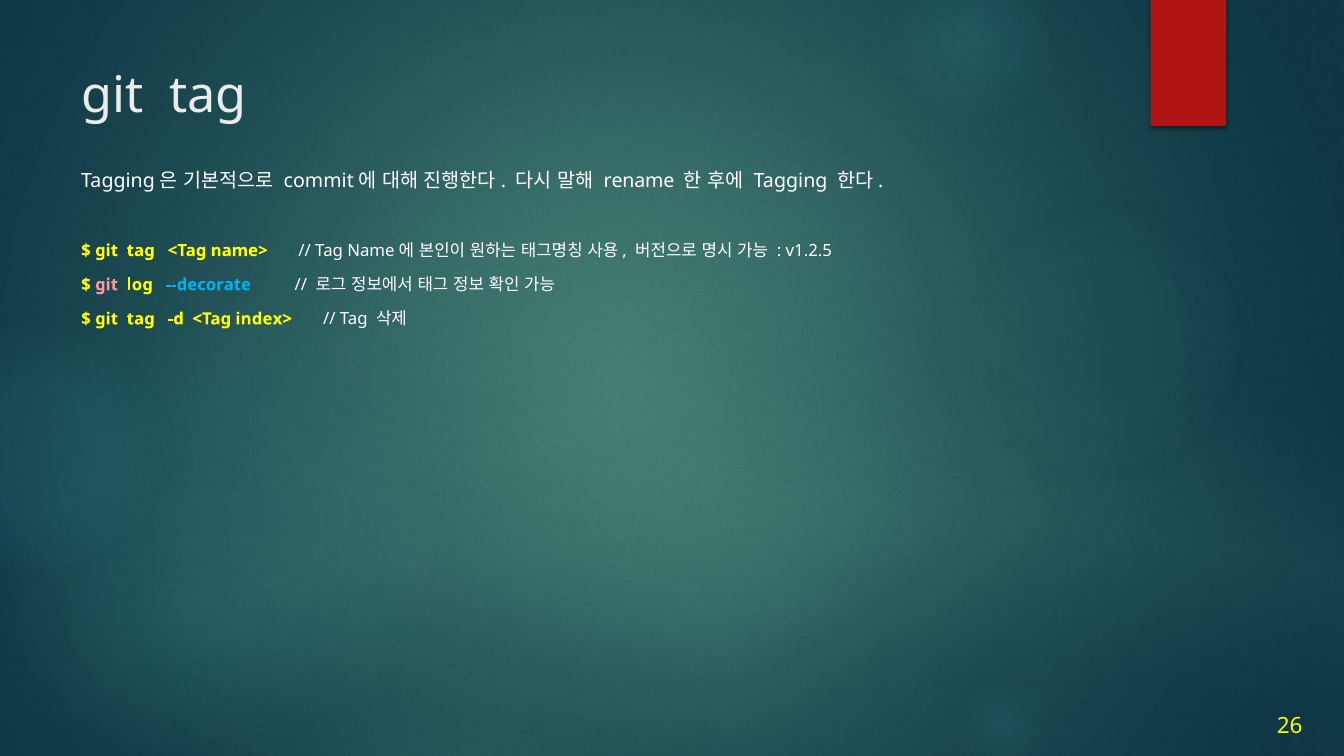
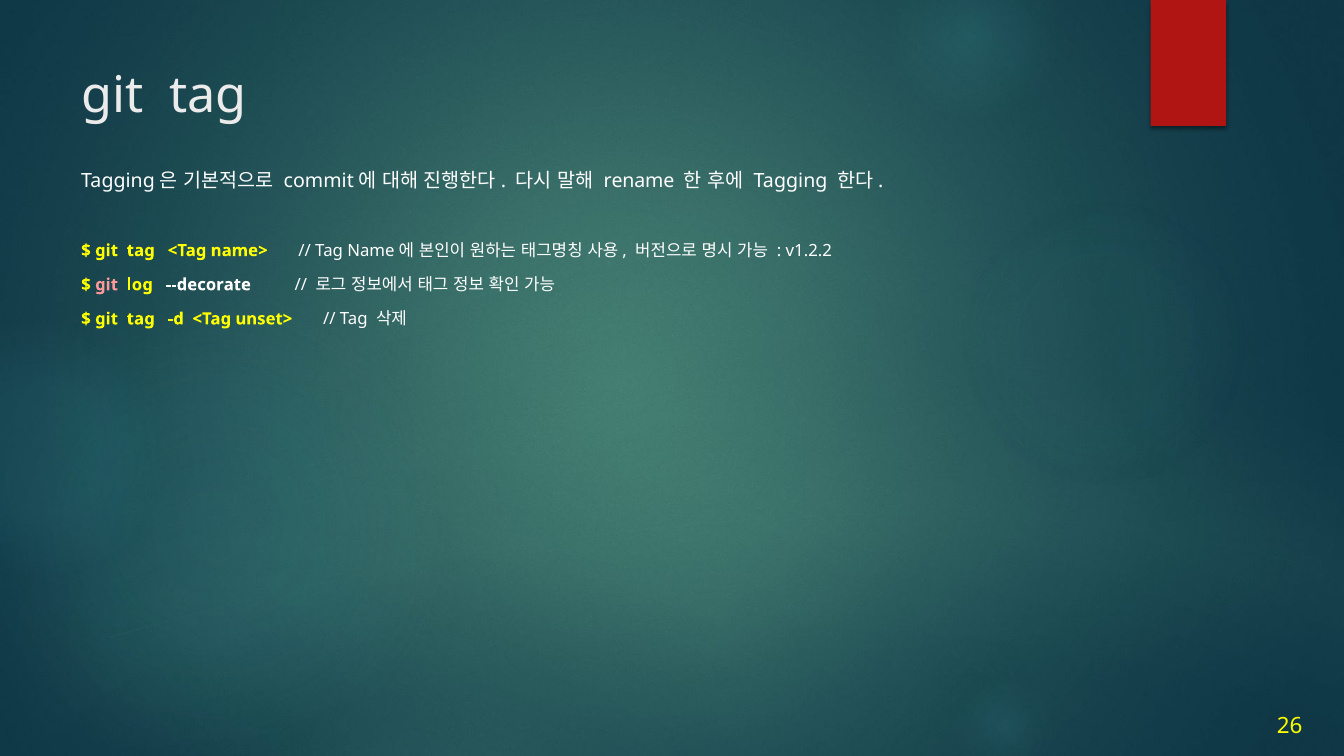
v1.2.5: v1.2.5 -> v1.2.2
--decorate colour: light blue -> white
index>: index> -> unset>
